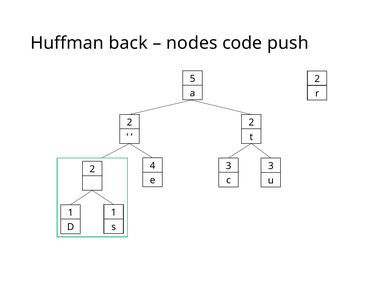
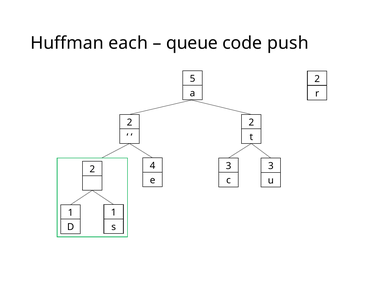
back: back -> each
nodes: nodes -> queue
